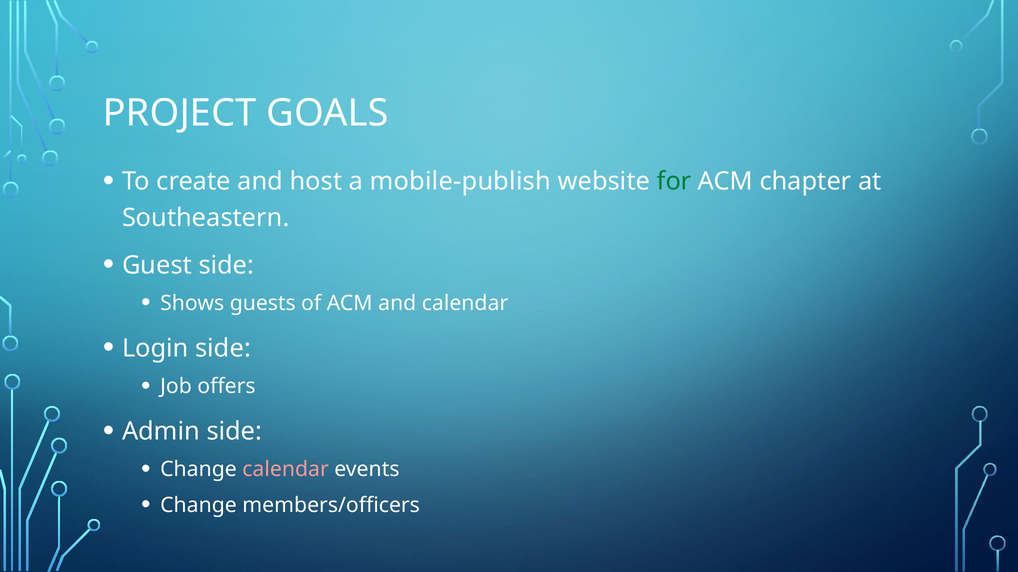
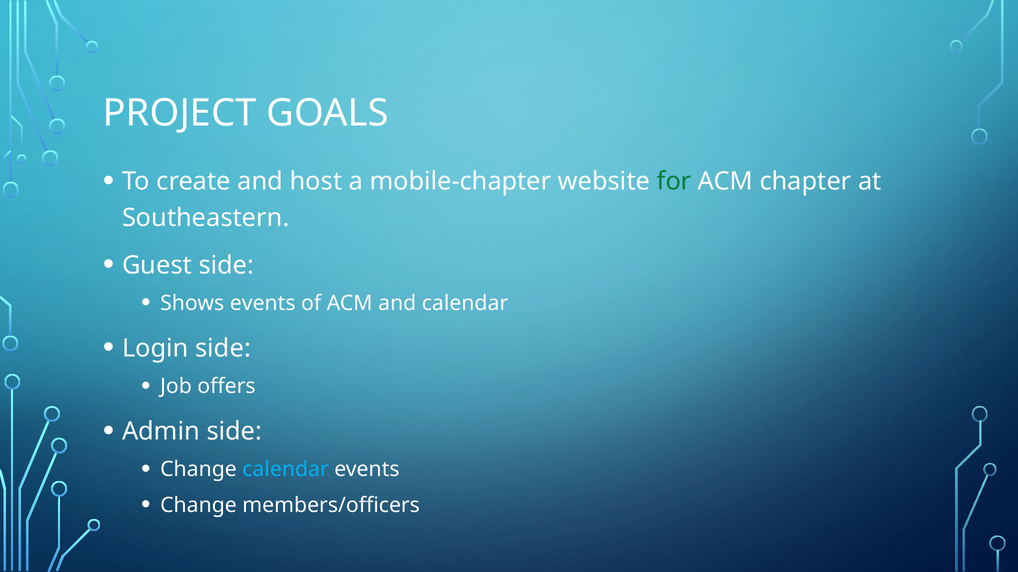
mobile-publish: mobile-publish -> mobile-chapter
Shows guests: guests -> events
calendar at (286, 470) colour: pink -> light blue
